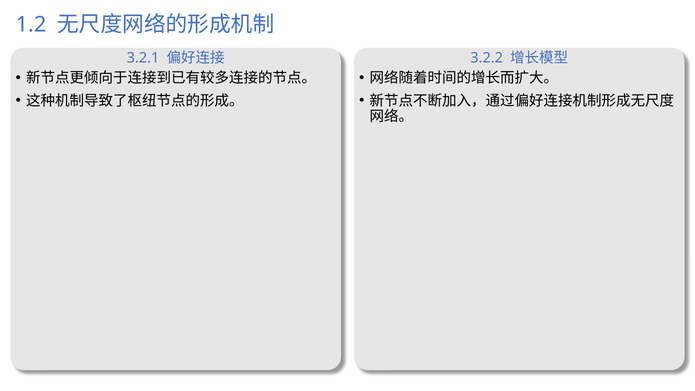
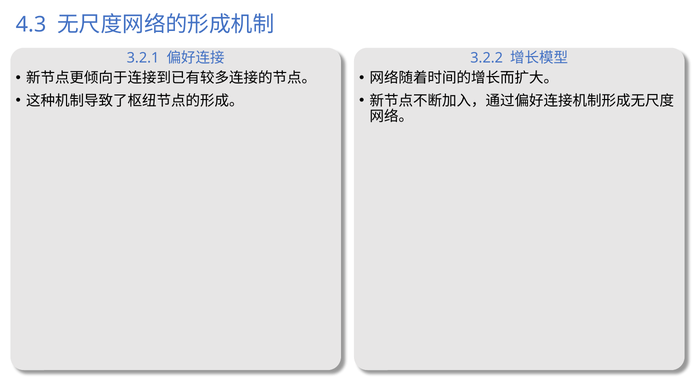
1.2: 1.2 -> 4.3
